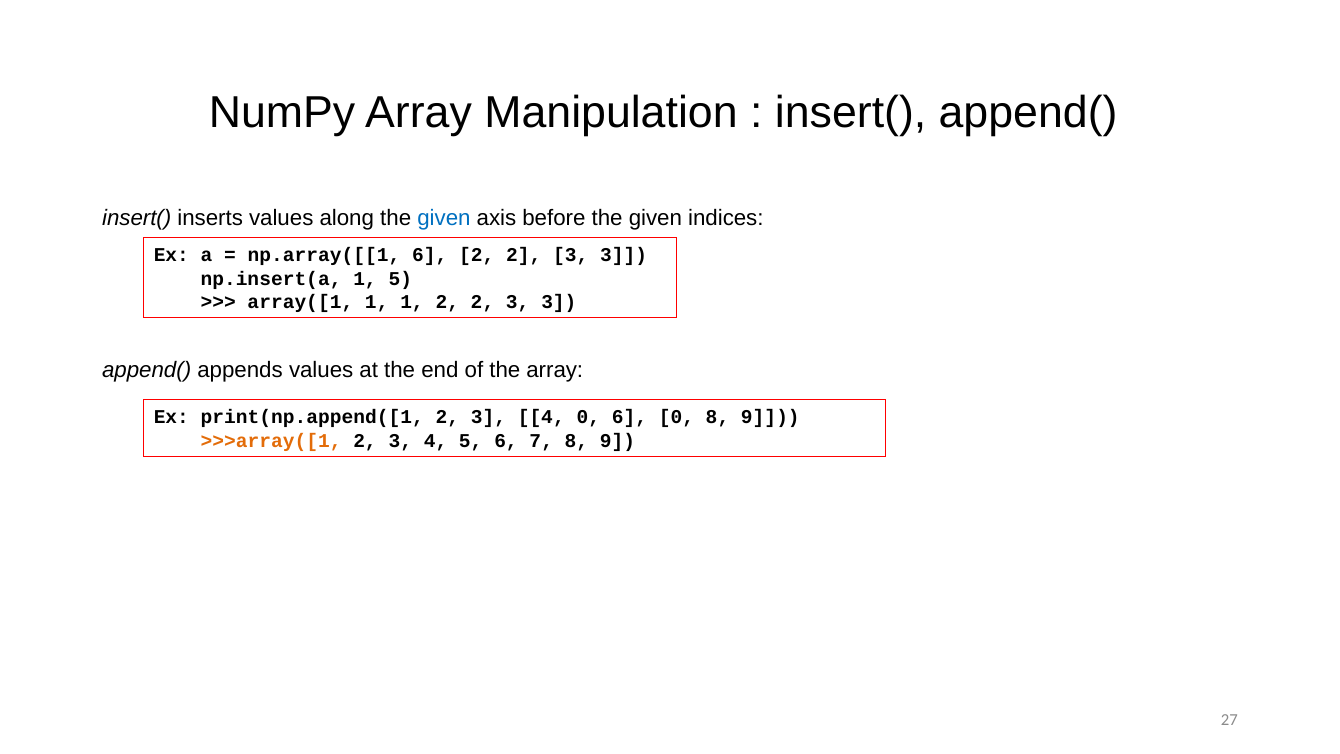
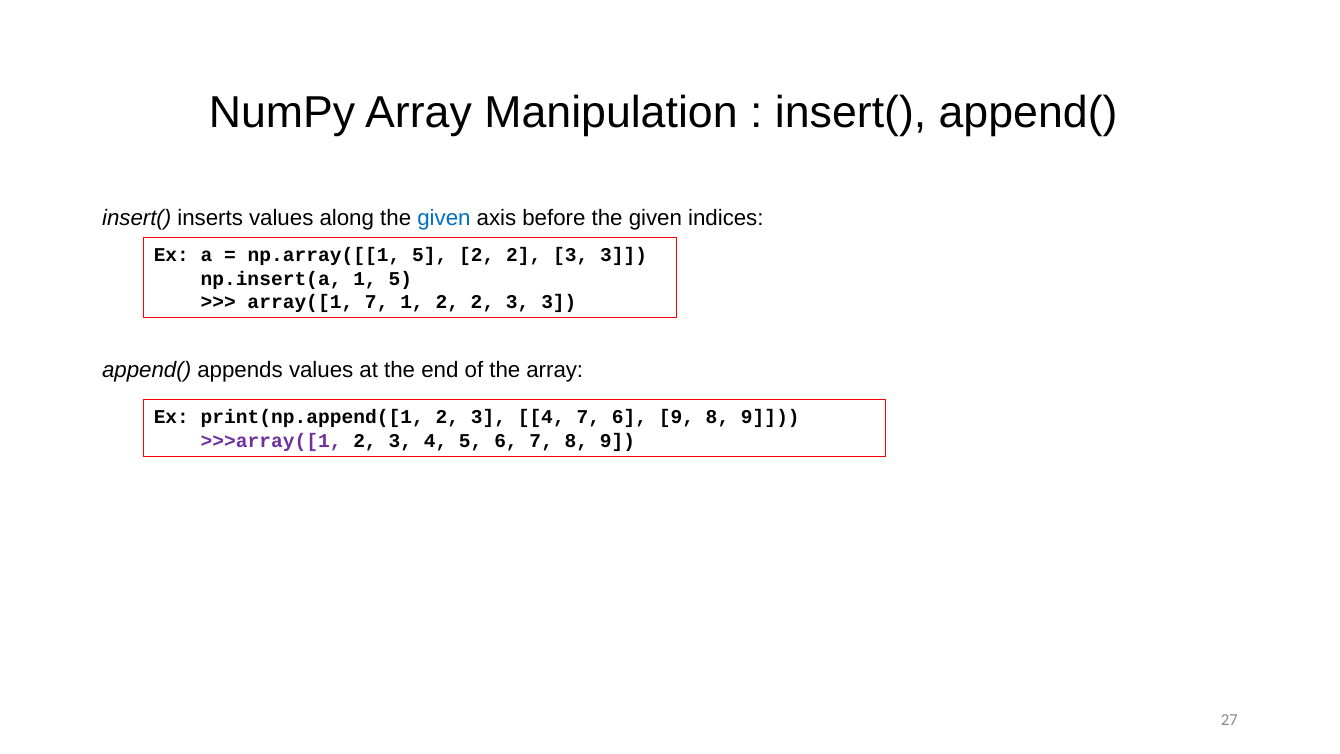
np.array([[1 6: 6 -> 5
array([1 1: 1 -> 7
4 0: 0 -> 7
6 0: 0 -> 9
>>>array([1 colour: orange -> purple
